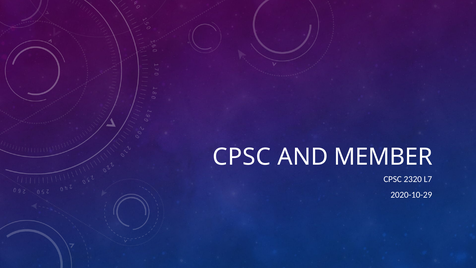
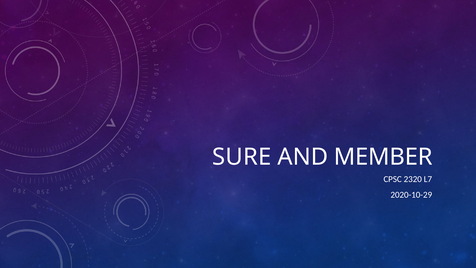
CPSC at (242, 157): CPSC -> SURE
